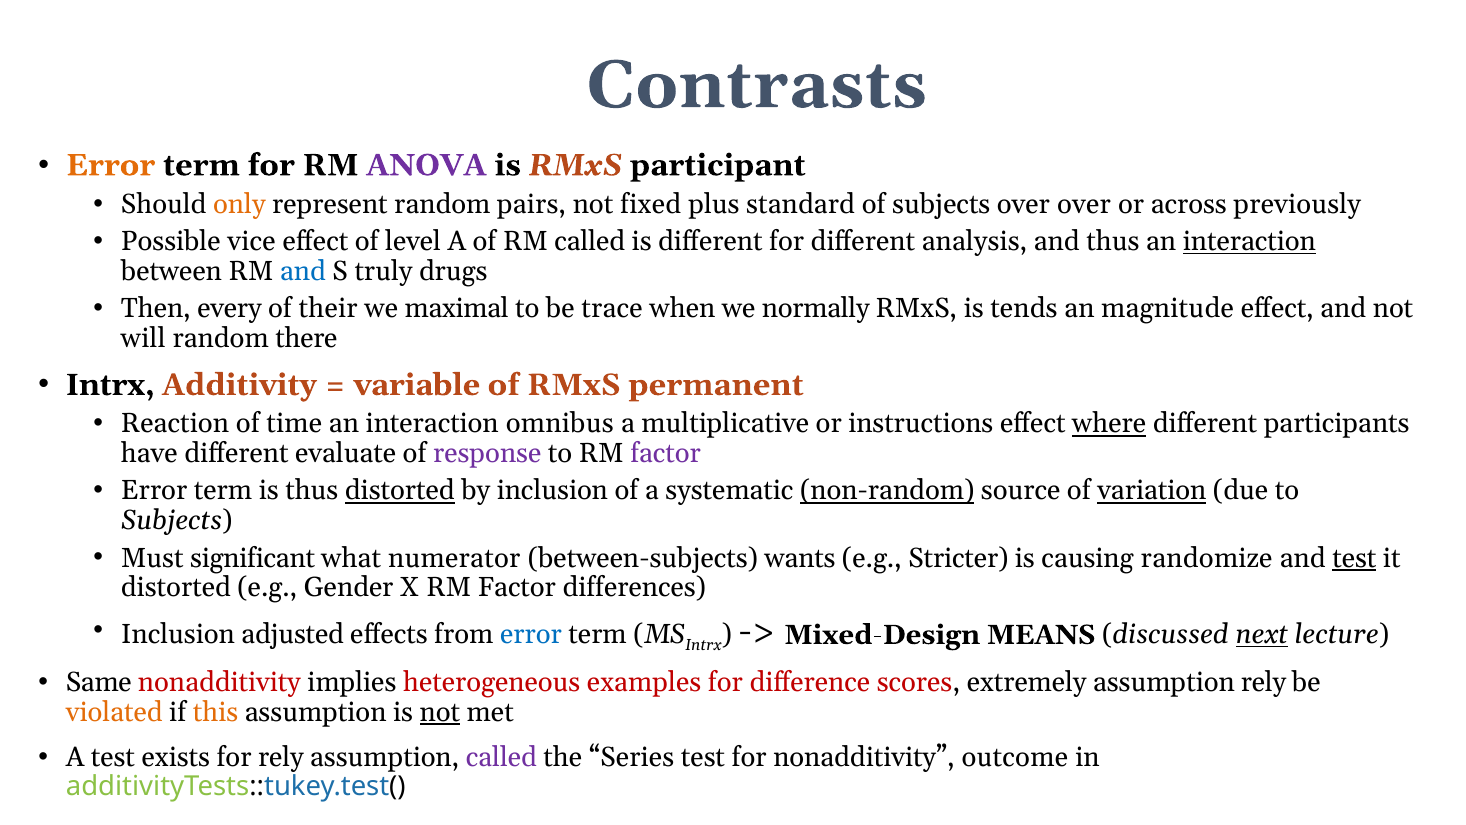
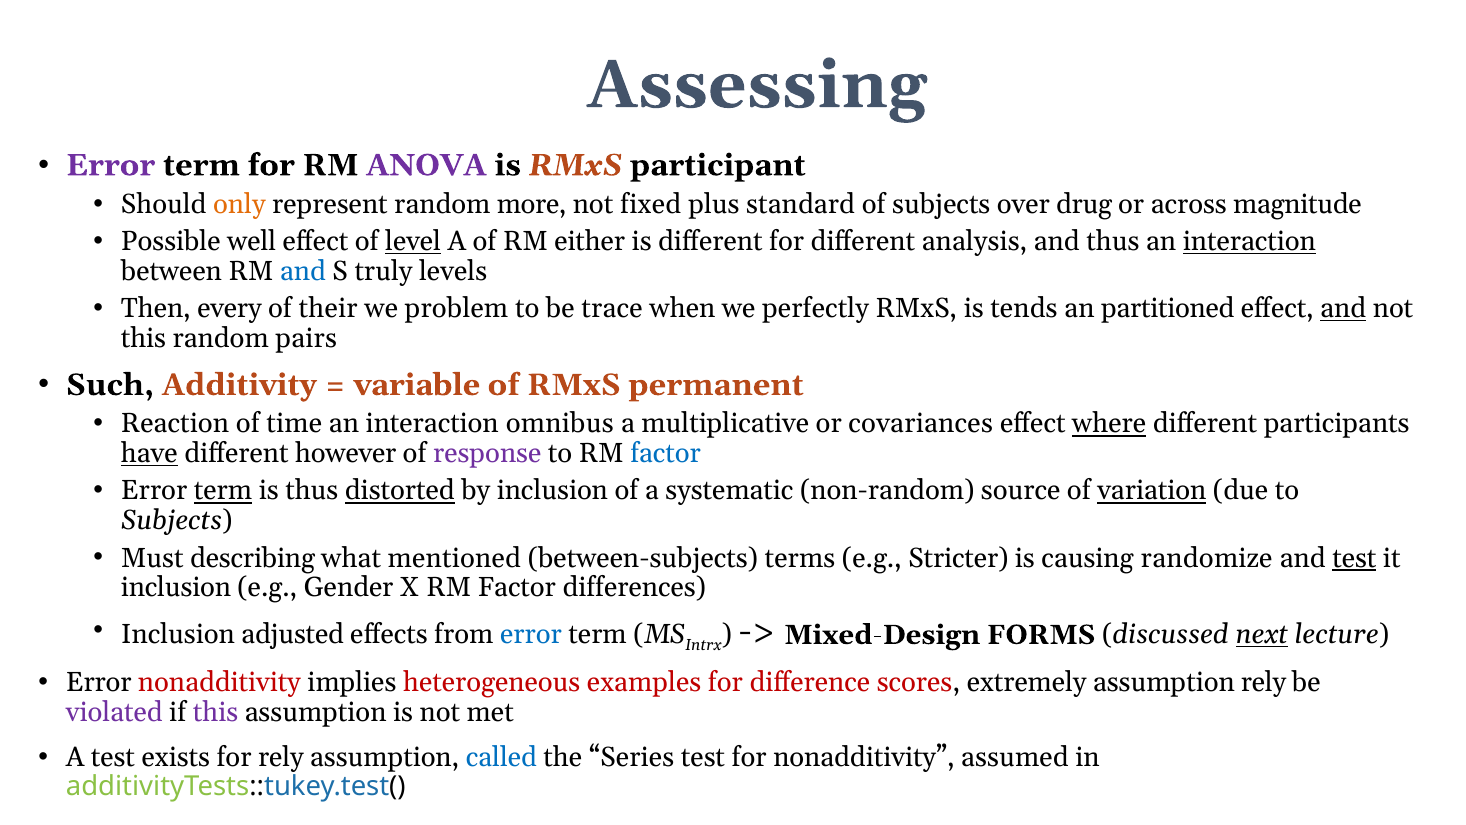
Contrasts: Contrasts -> Assessing
Error at (111, 165) colour: orange -> purple
pairs: pairs -> more
over over: over -> drug
previously: previously -> magnitude
vice: vice -> well
level underline: none -> present
RM called: called -> either
drugs: drugs -> levels
maximal: maximal -> problem
normally: normally -> perfectly
magnitude: magnitude -> partitioned
and at (1343, 308) underline: none -> present
will at (143, 338): will -> this
there: there -> pairs
Intrx at (110, 385): Intrx -> Such
instructions: instructions -> covariances
have underline: none -> present
evaluate: evaluate -> however
factor at (666, 453) colour: purple -> blue
term at (223, 491) underline: none -> present
non-random underline: present -> none
significant: significant -> describing
numerator: numerator -> mentioned
wants: wants -> terms
distorted at (176, 587): distorted -> inclusion
MEANS: MEANS -> FORMS
Same at (99, 682): Same -> Error
violated colour: orange -> purple
this at (215, 712) colour: orange -> purple
not at (440, 712) underline: present -> none
called at (501, 757) colour: purple -> blue
outcome: outcome -> assumed
